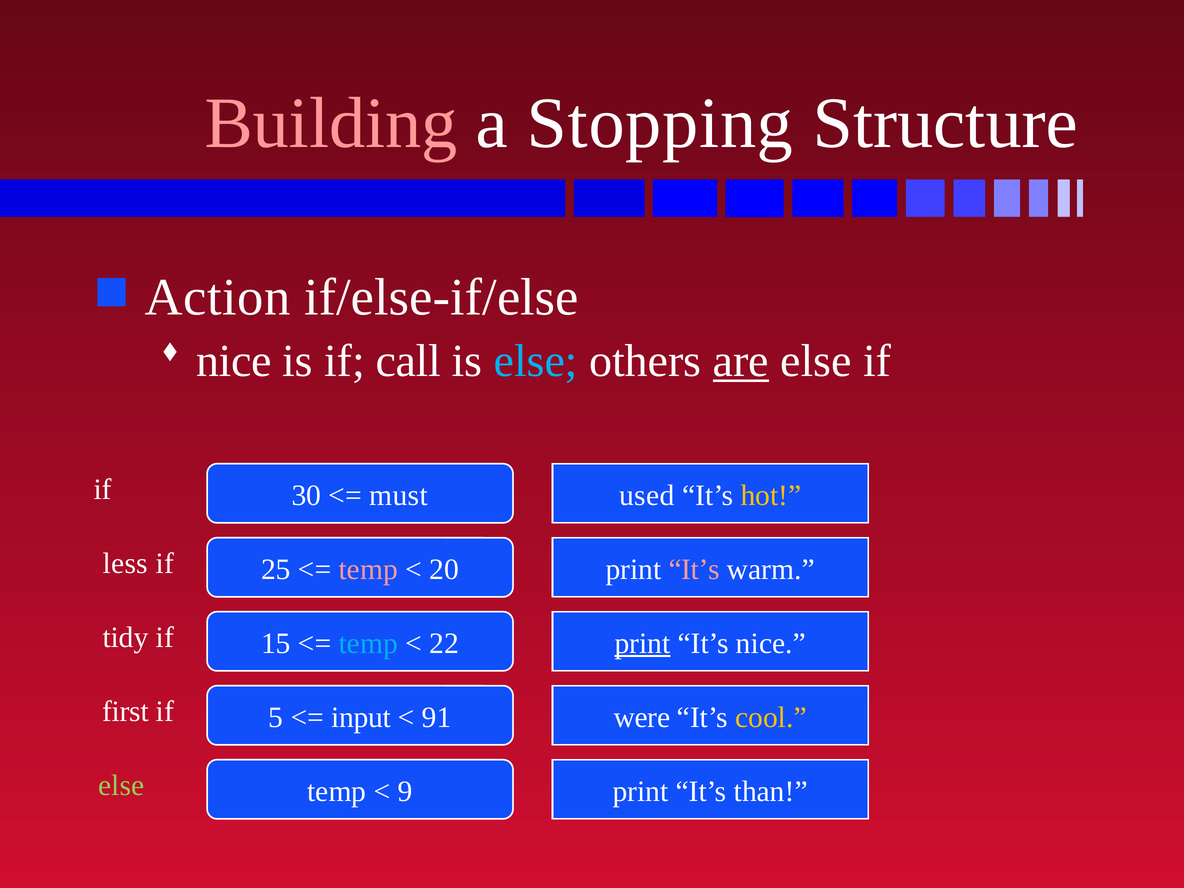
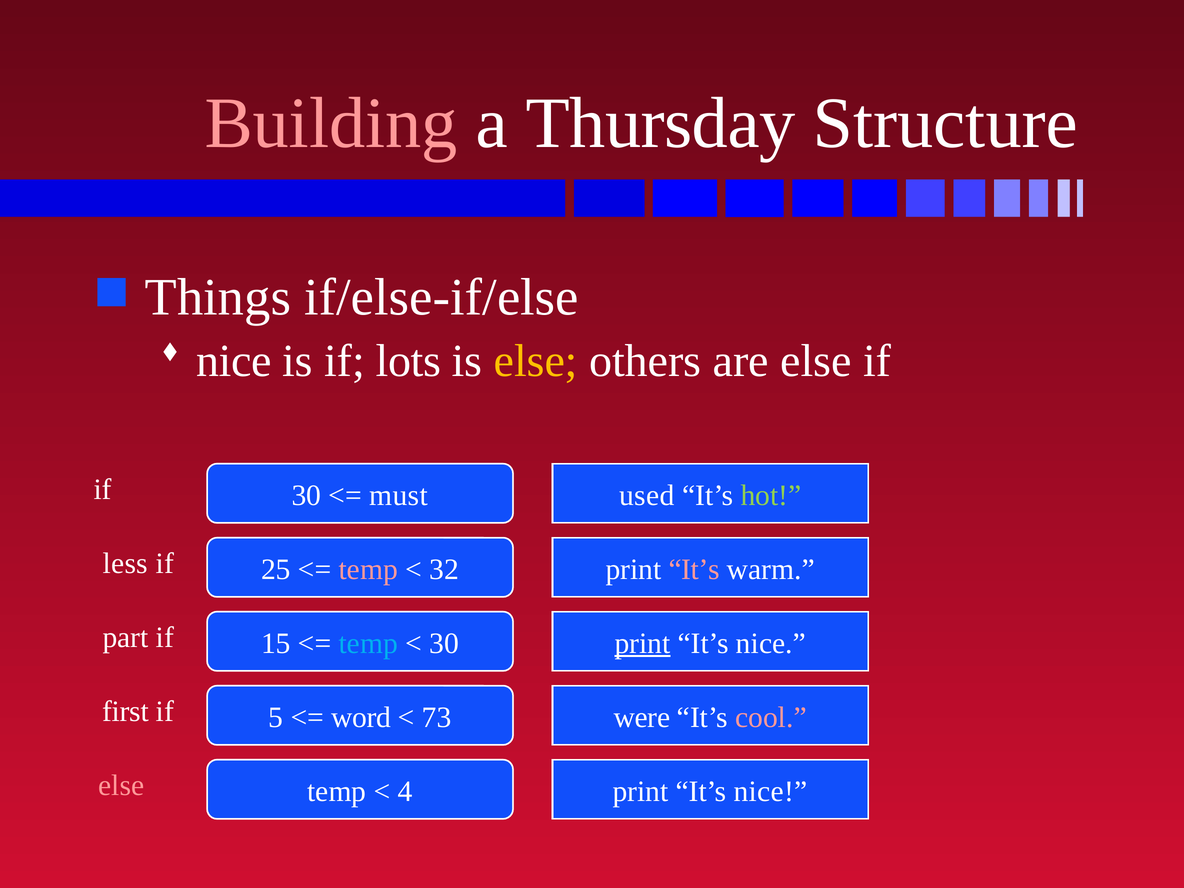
Stopping: Stopping -> Thursday
Action: Action -> Things
call: call -> lots
else at (536, 361) colour: light blue -> yellow
are underline: present -> none
hot colour: yellow -> light green
20: 20 -> 32
tidy: tidy -> part
22 at (444, 643): 22 -> 30
input: input -> word
91: 91 -> 73
cool colour: yellow -> pink
else at (121, 785) colour: light green -> pink
9: 9 -> 4
than at (771, 791): than -> nice
